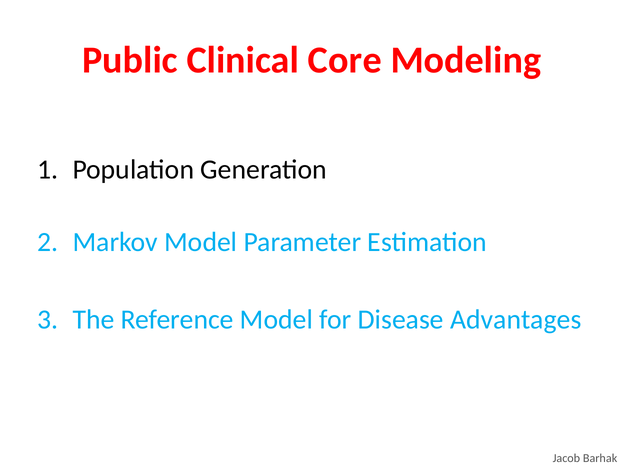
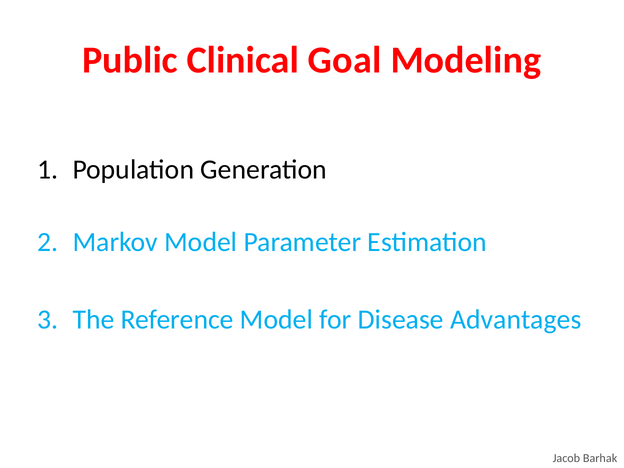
Core: Core -> Goal
